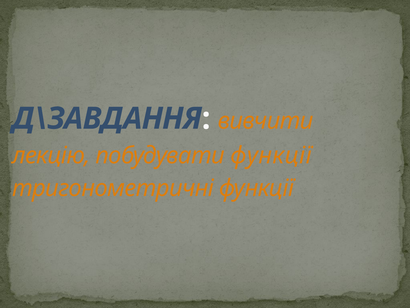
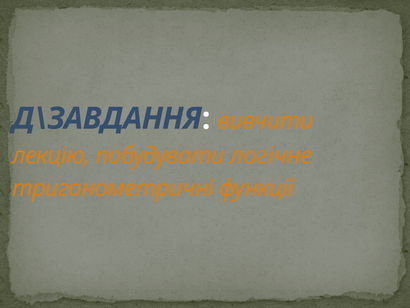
побудувати функції: функції -> логічне
